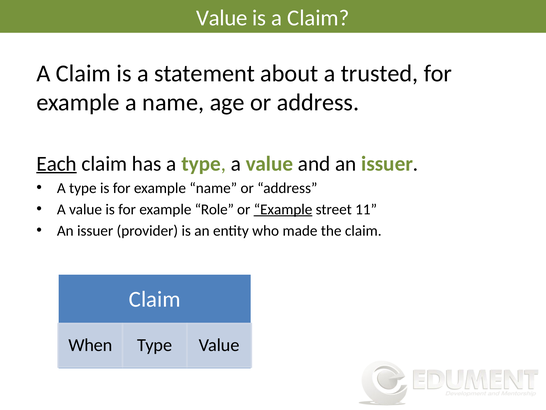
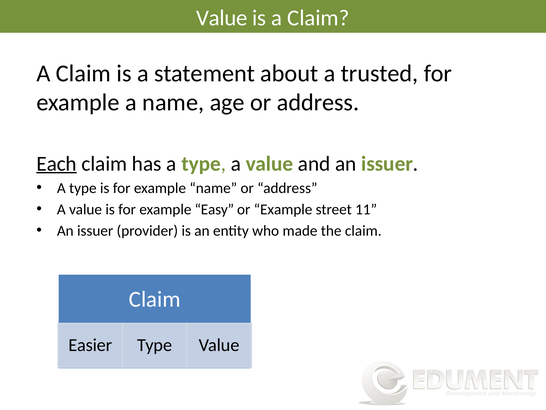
Role: Role -> Easy
Example at (283, 209) underline: present -> none
When: When -> Easier
